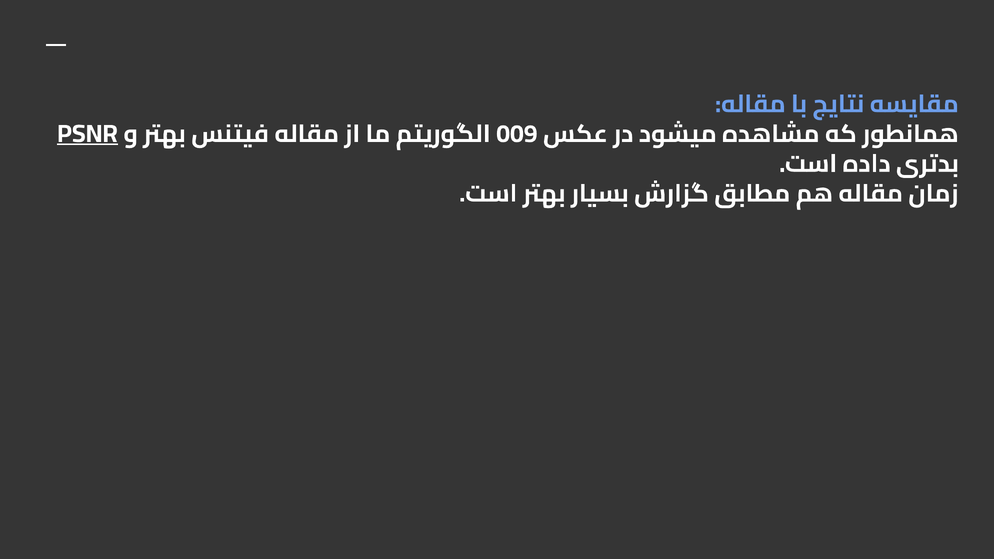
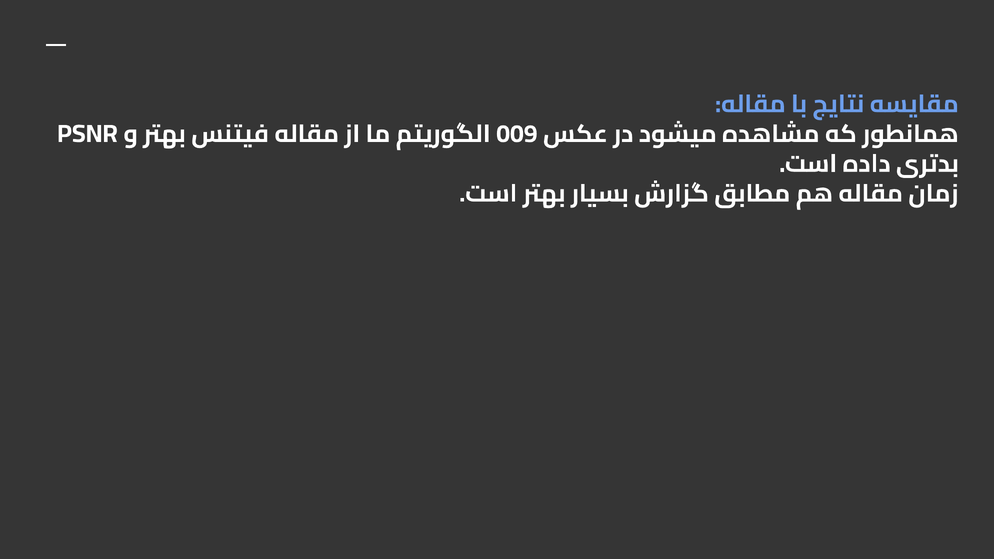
PSNR underline: present -> none
